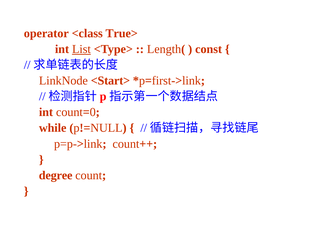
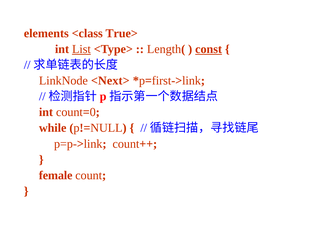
operator: operator -> elements
const underline: none -> present
<Start>: <Start> -> <Next>
degree: degree -> female
